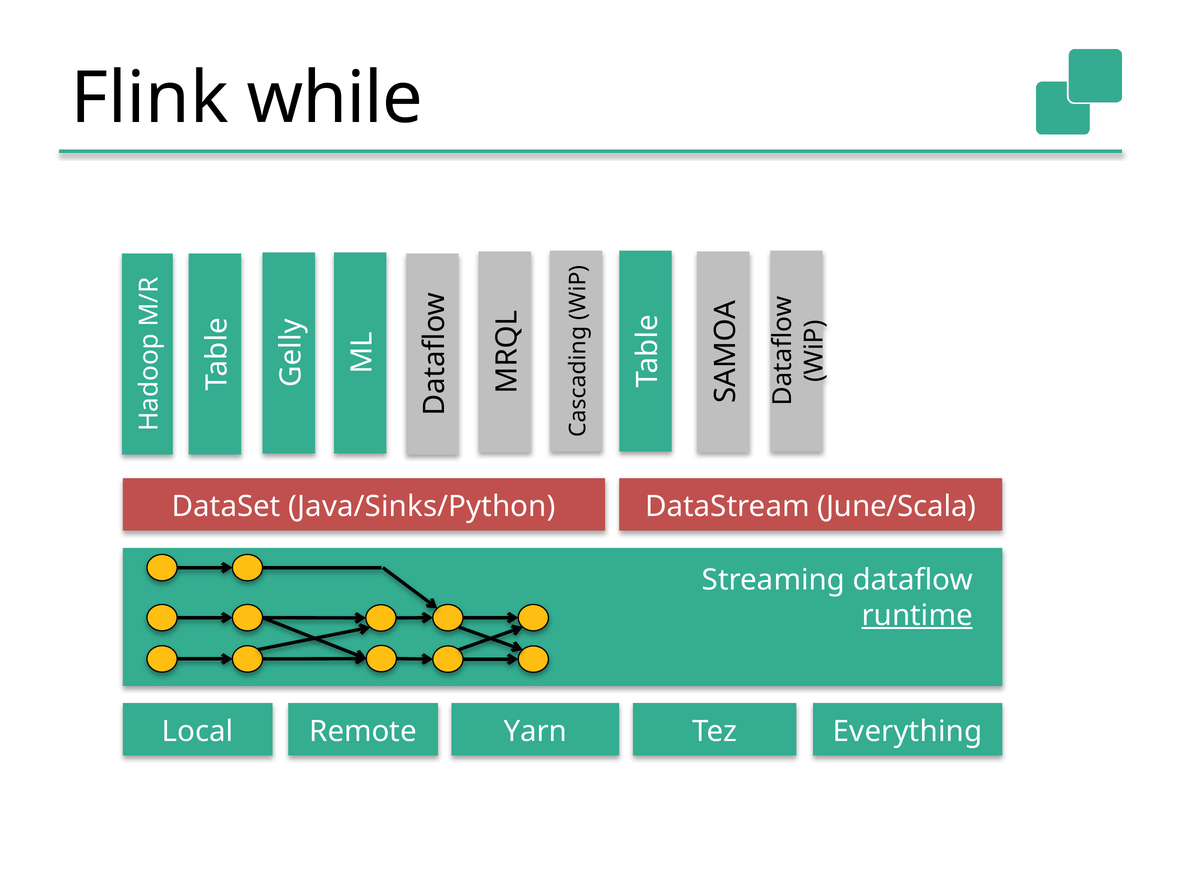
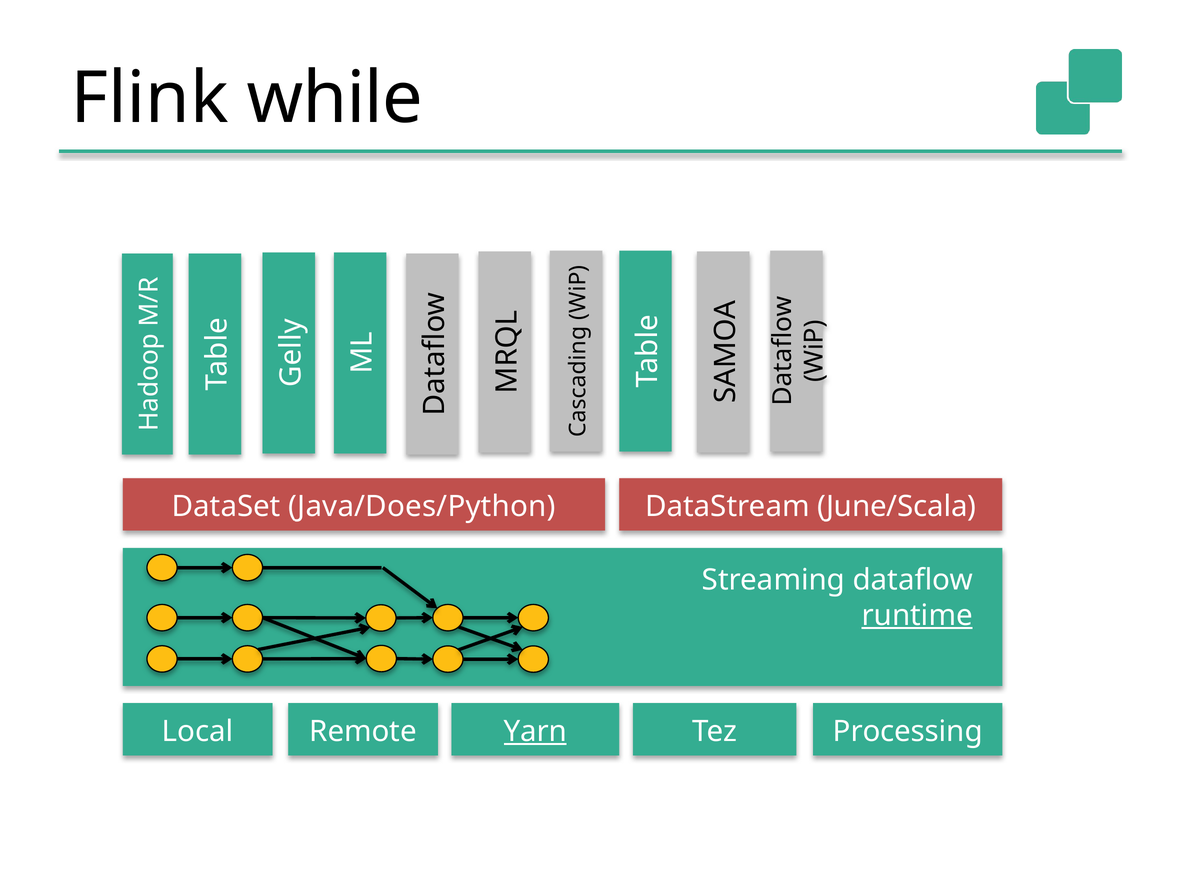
Java/Sinks/Python: Java/Sinks/Python -> Java/Does/Python
Yarn underline: none -> present
Everything: Everything -> Processing
